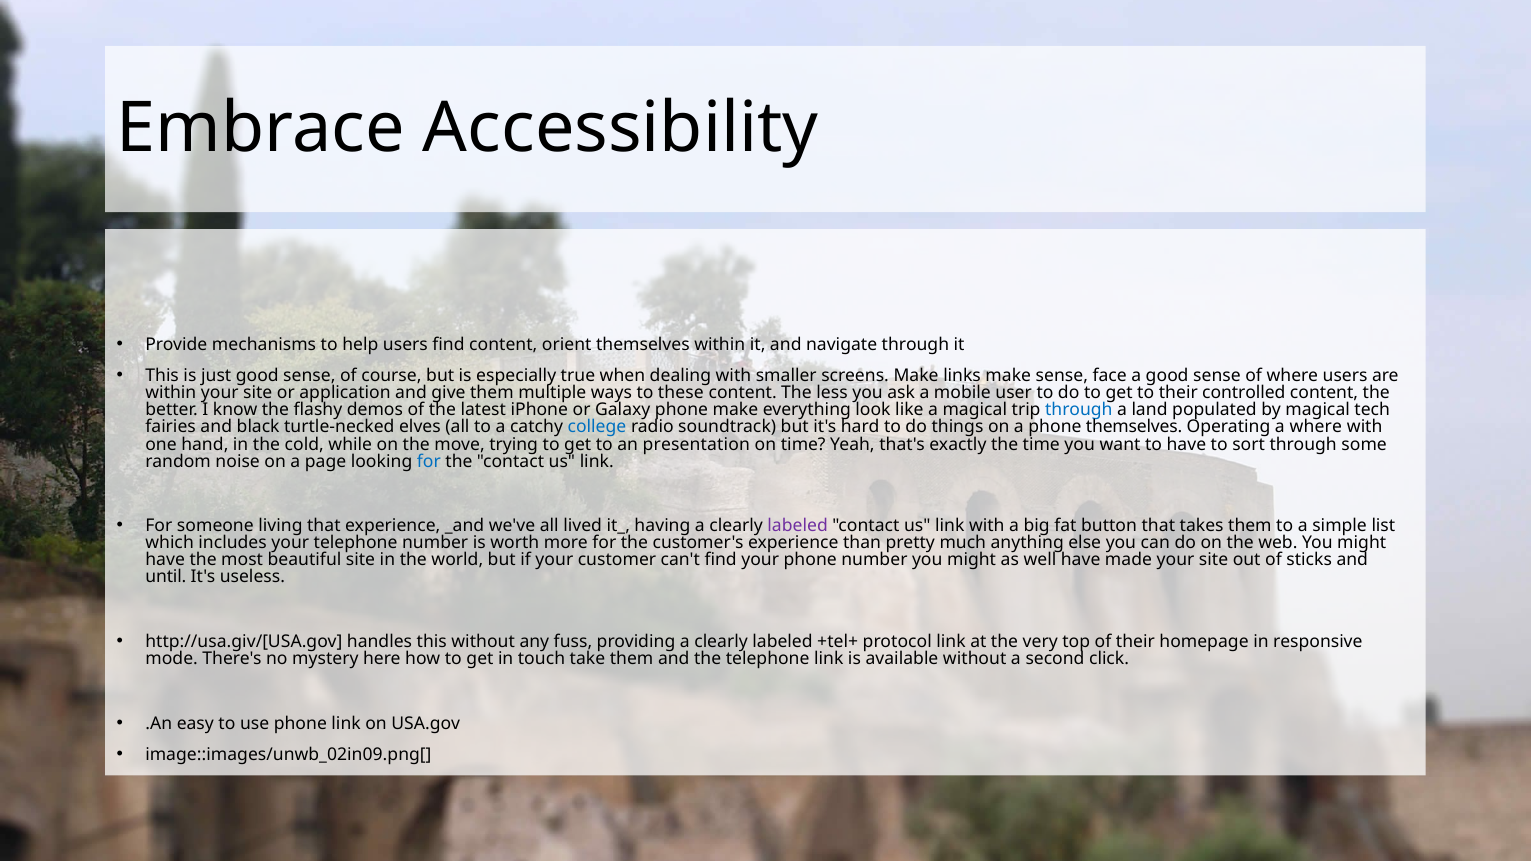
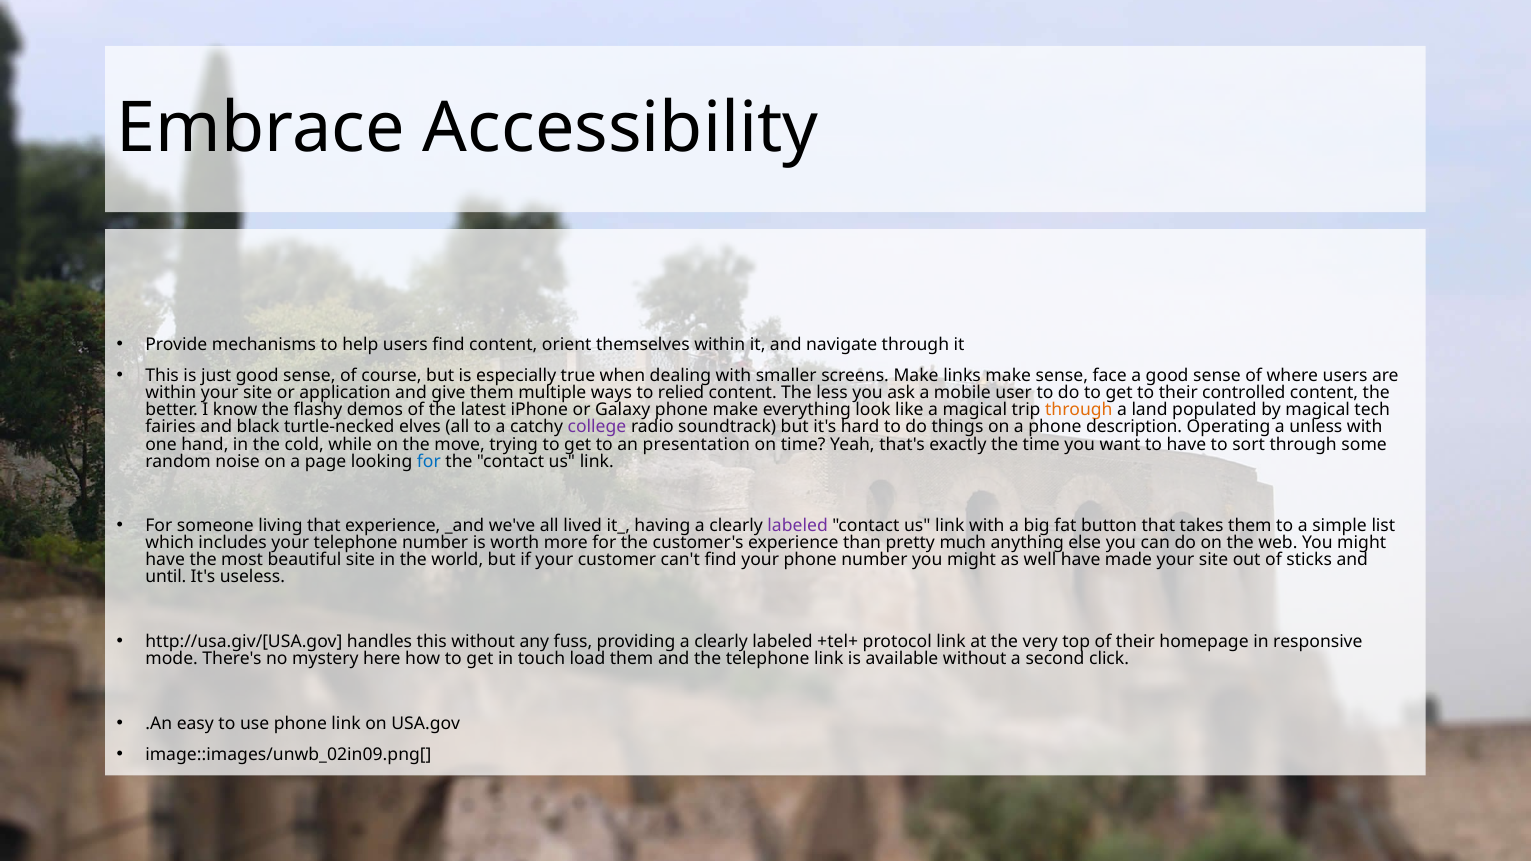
these: these -> relied
through at (1079, 410) colour: blue -> orange
college colour: blue -> purple
phone themselves: themselves -> description
a where: where -> unless
take: take -> load
